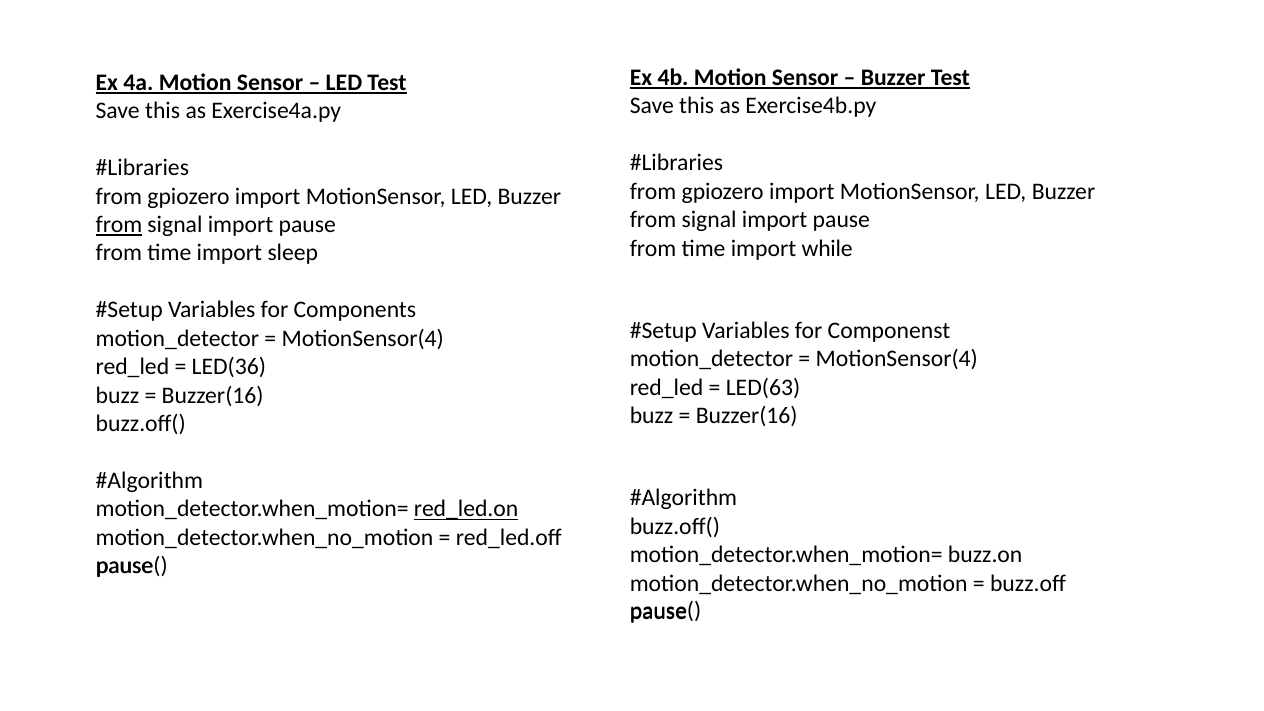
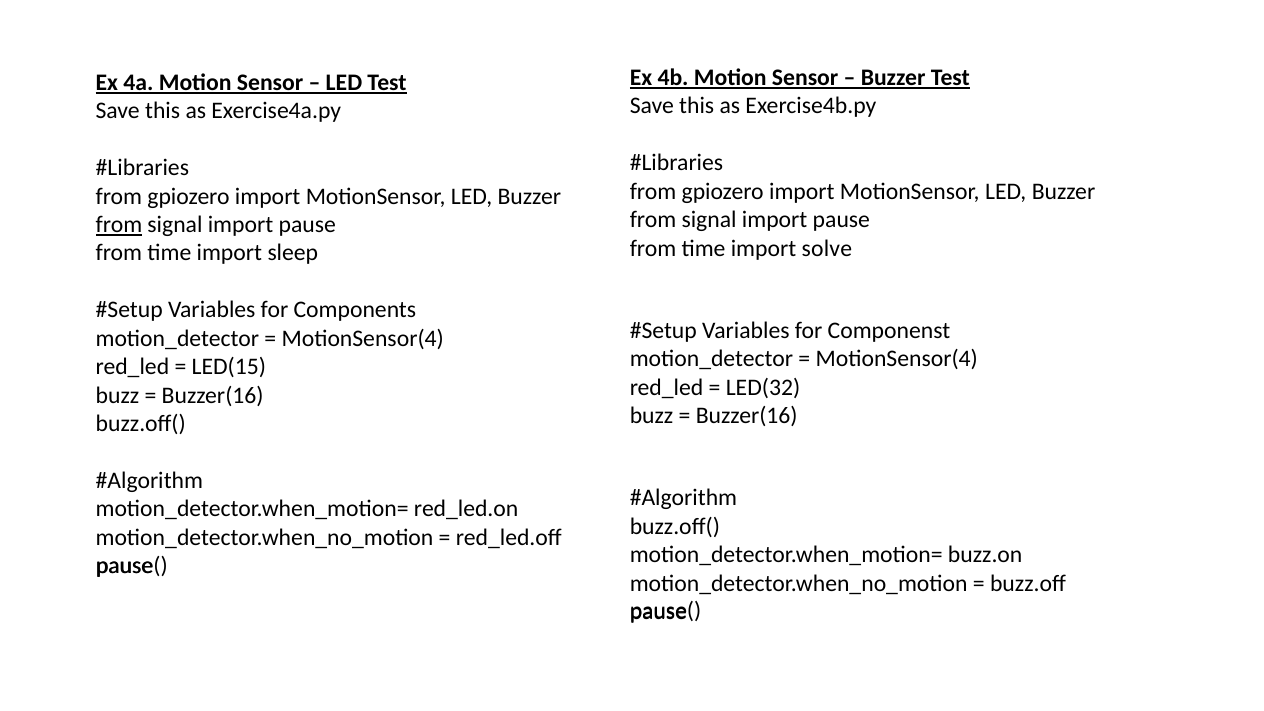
while: while -> solve
LED(36: LED(36 -> LED(15
LED(63: LED(63 -> LED(32
red_led.on underline: present -> none
